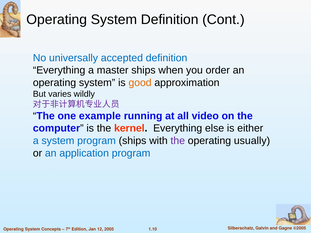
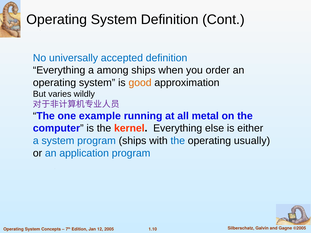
master: master -> among
video: video -> metal
the at (178, 141) colour: purple -> blue
